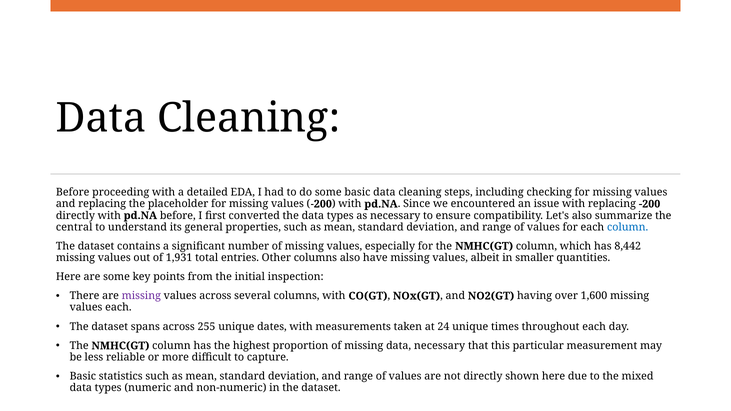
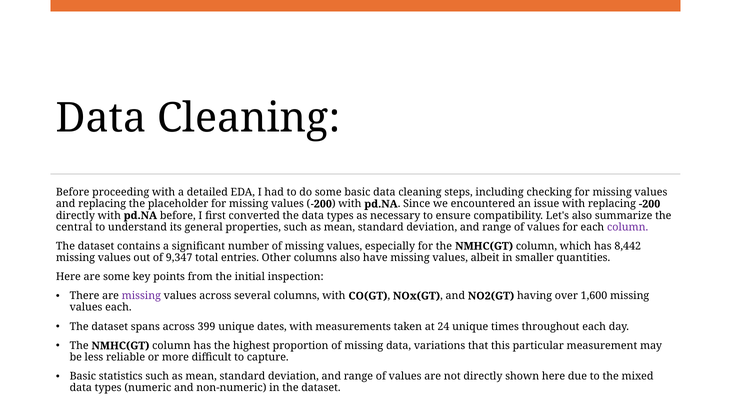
column at (628, 227) colour: blue -> purple
1,931: 1,931 -> 9,347
255: 255 -> 399
data necessary: necessary -> variations
